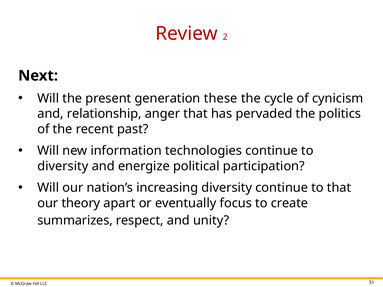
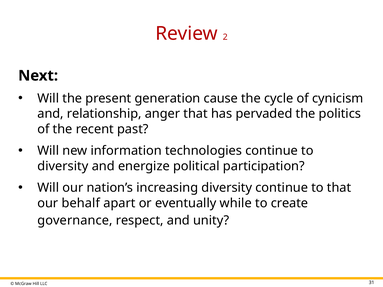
these: these -> cause
theory: theory -> behalf
focus: focus -> while
summarizes: summarizes -> governance
